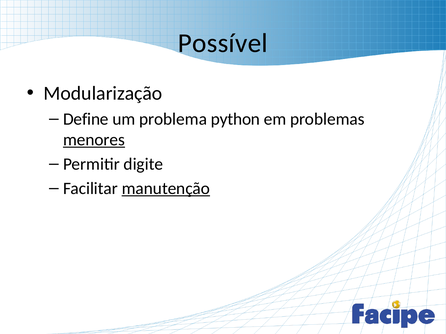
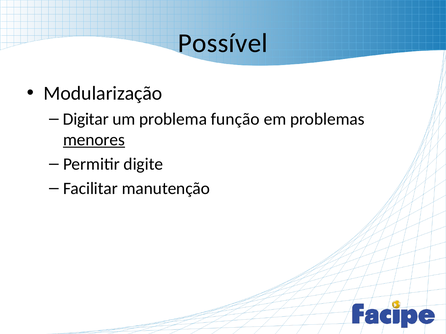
Define: Define -> Digitar
python: python -> função
manutenção underline: present -> none
